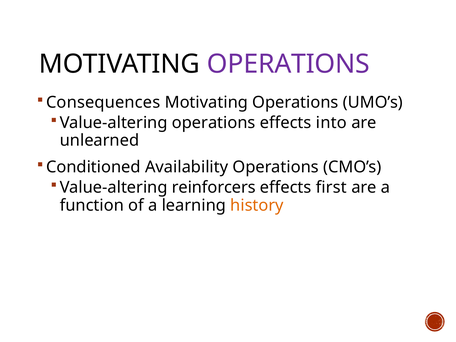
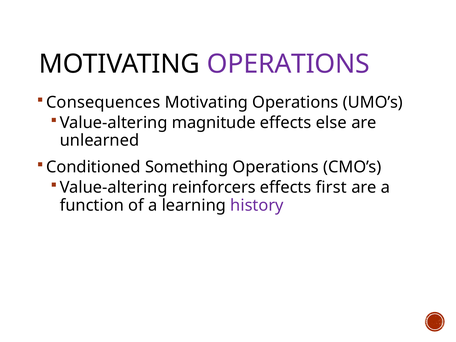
Value-altering operations: operations -> magnitude
into: into -> else
Availability: Availability -> Something
history colour: orange -> purple
